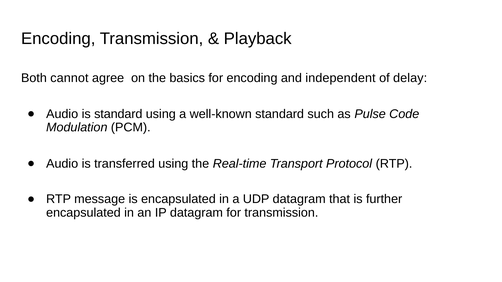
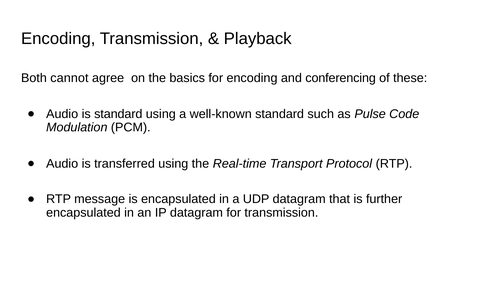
independent: independent -> conferencing
delay: delay -> these
